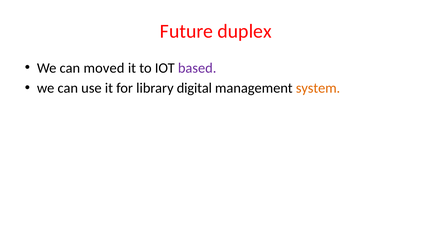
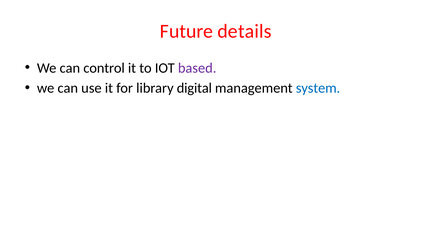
duplex: duplex -> details
moved: moved -> control
system colour: orange -> blue
